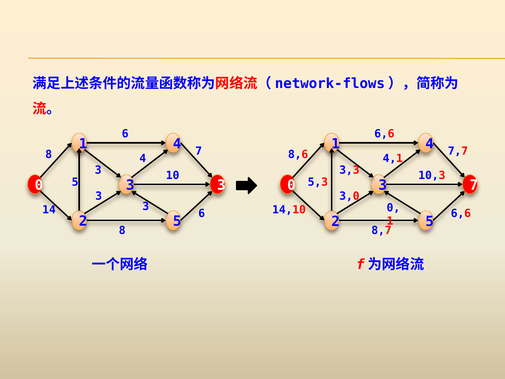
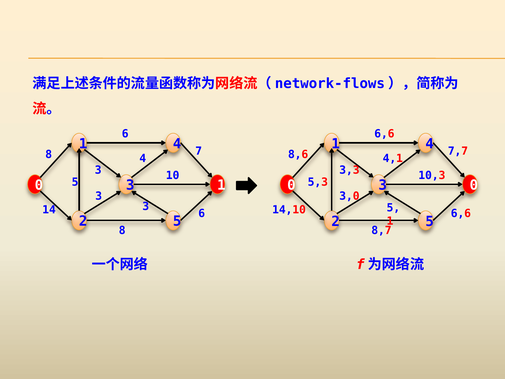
3 at (221, 185): 3 -> 1
7 at (474, 185): 7 -> 0
0 at (393, 208): 0 -> 5
